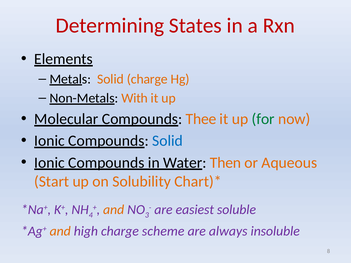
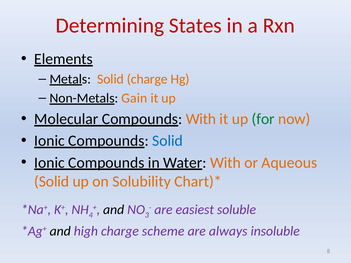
With: With -> Gain
Compounds Thee: Thee -> With
Water Then: Then -> With
Start at (52, 182): Start -> Solid
and at (114, 210) colour: orange -> black
and at (60, 231) colour: orange -> black
